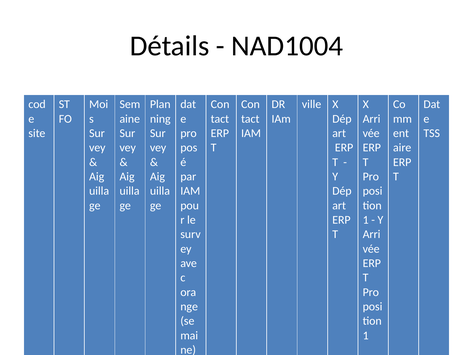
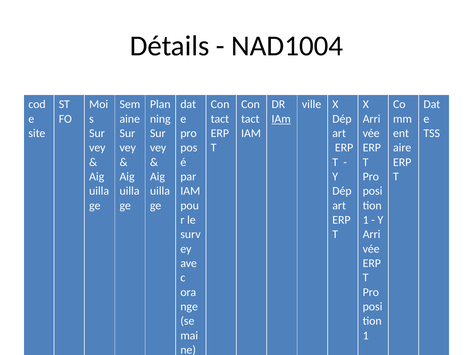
IAm at (281, 119) underline: none -> present
